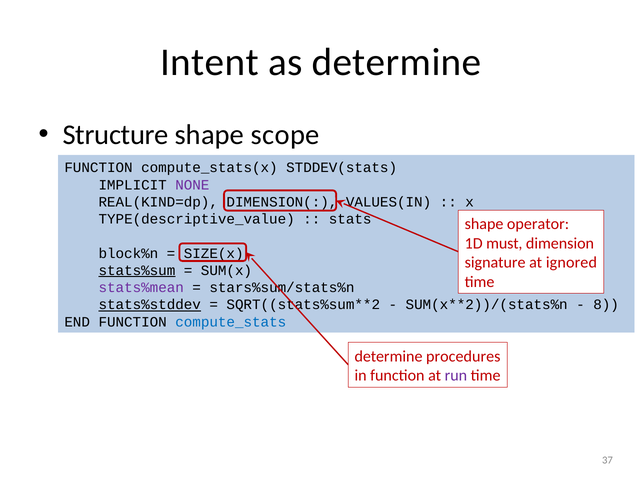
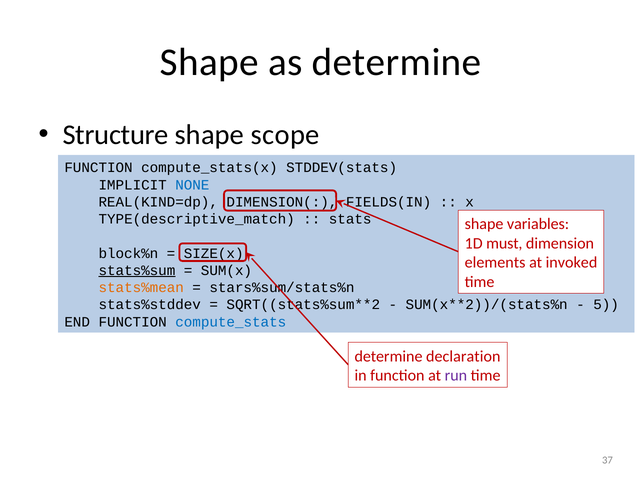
Intent at (209, 62): Intent -> Shape
NONE colour: purple -> blue
VALUES(IN: VALUES(IN -> FIELDS(IN
TYPE(descriptive_value: TYPE(descriptive_value -> TYPE(descriptive_match
operator: operator -> variables
signature: signature -> elements
ignored: ignored -> invoked
stats%mean colour: purple -> orange
stats%stddev underline: present -> none
8: 8 -> 5
procedures: procedures -> declaration
